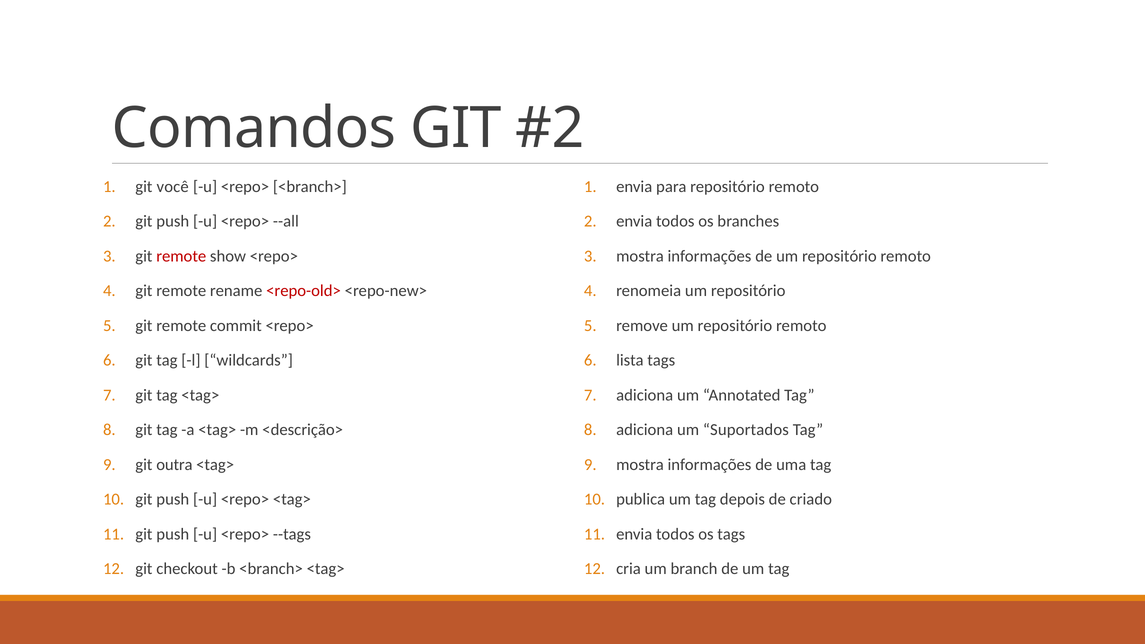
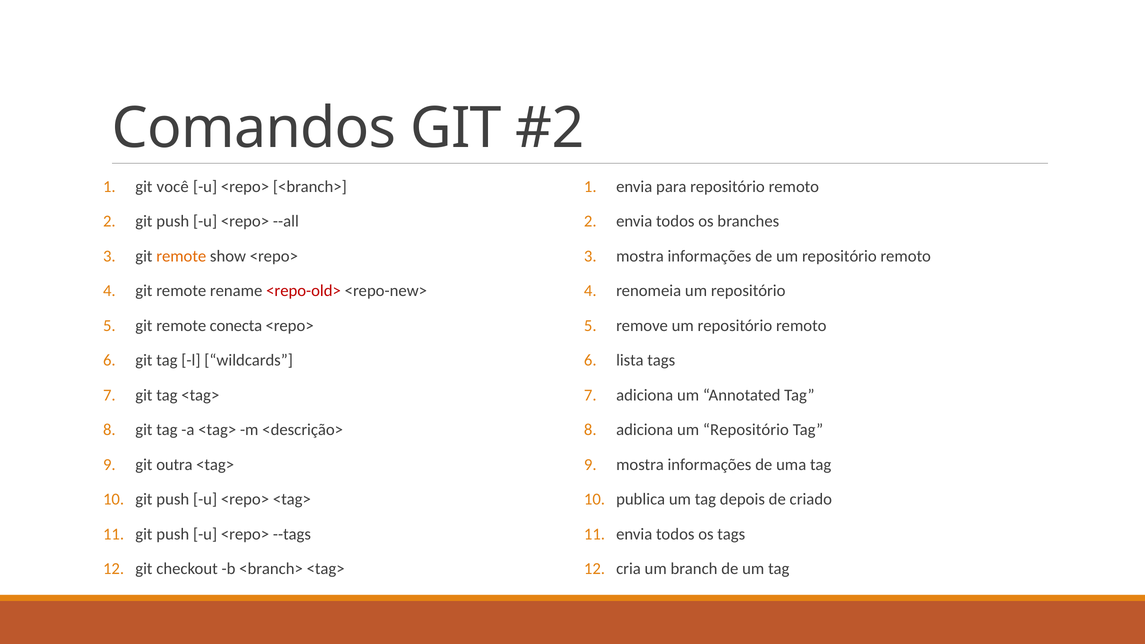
remote at (181, 256) colour: red -> orange
commit: commit -> conecta
adiciona um Suportados: Suportados -> Repositório
